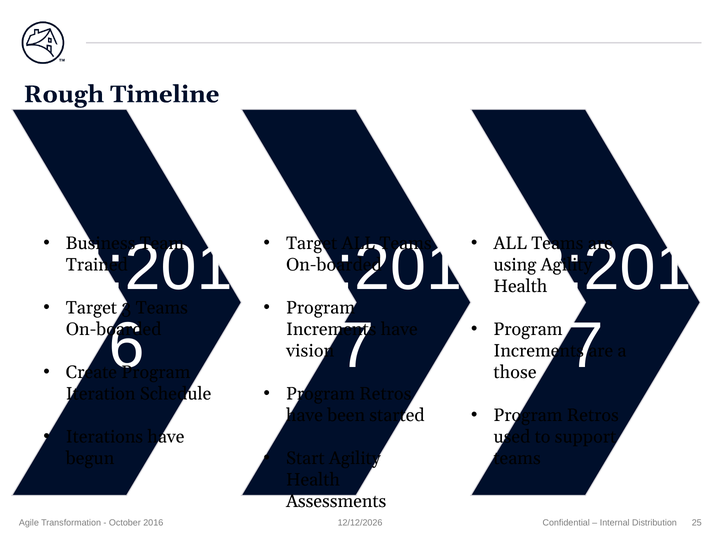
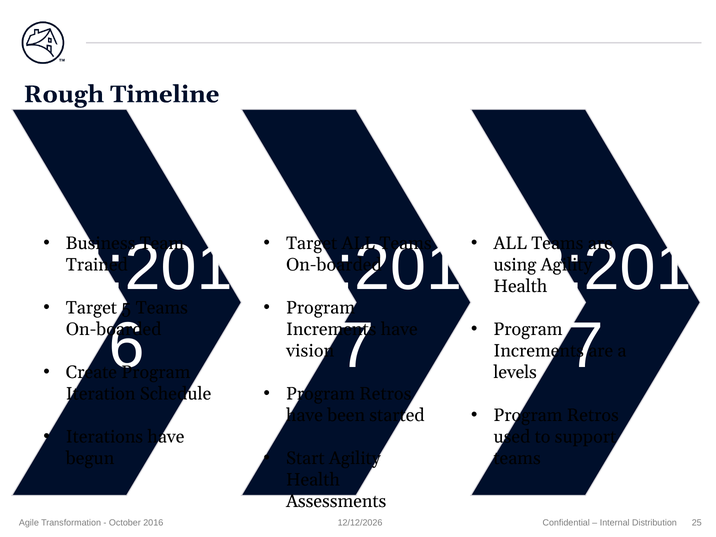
3: 3 -> 5
those: those -> levels
